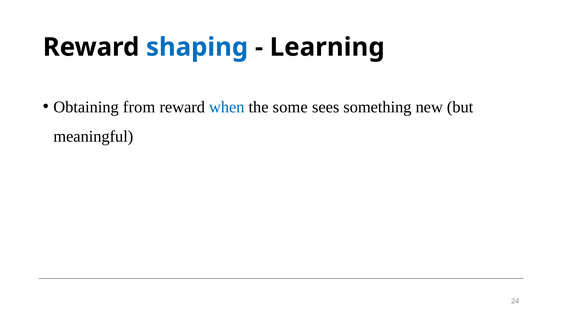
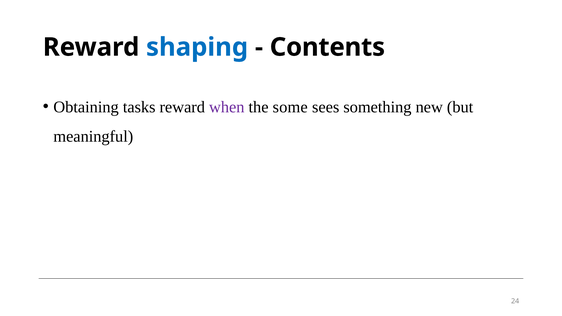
Learning: Learning -> Contents
from: from -> tasks
when colour: blue -> purple
